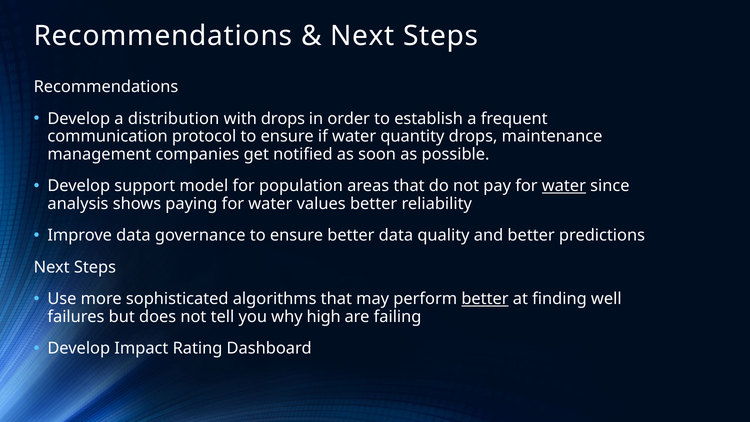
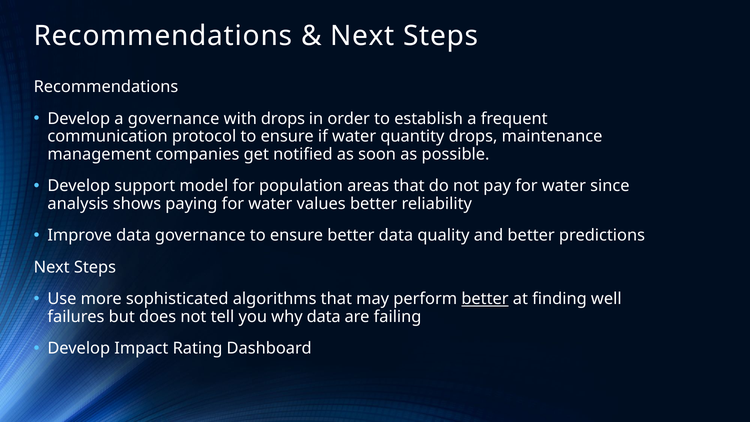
a distribution: distribution -> governance
water at (564, 186) underline: present -> none
why high: high -> data
